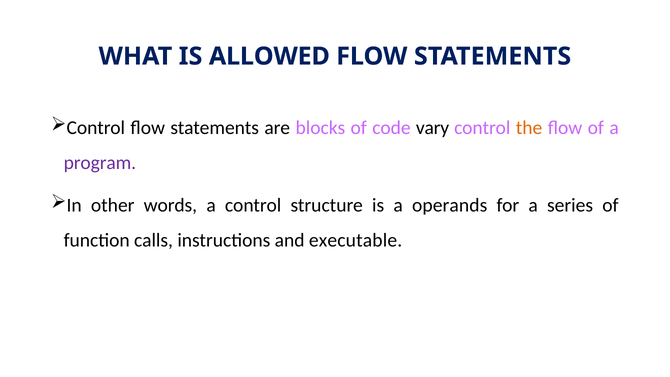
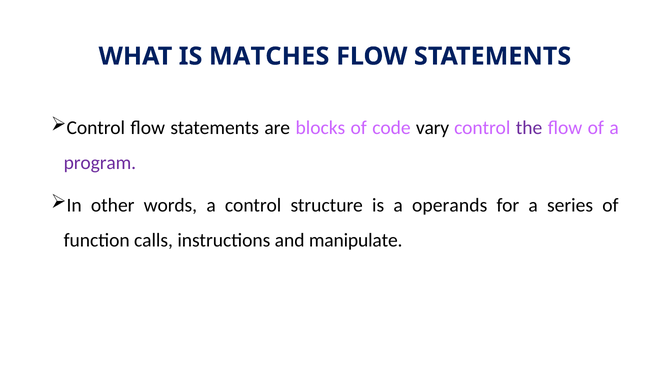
ALLOWED: ALLOWED -> MATCHES
the colour: orange -> purple
executable: executable -> manipulate
